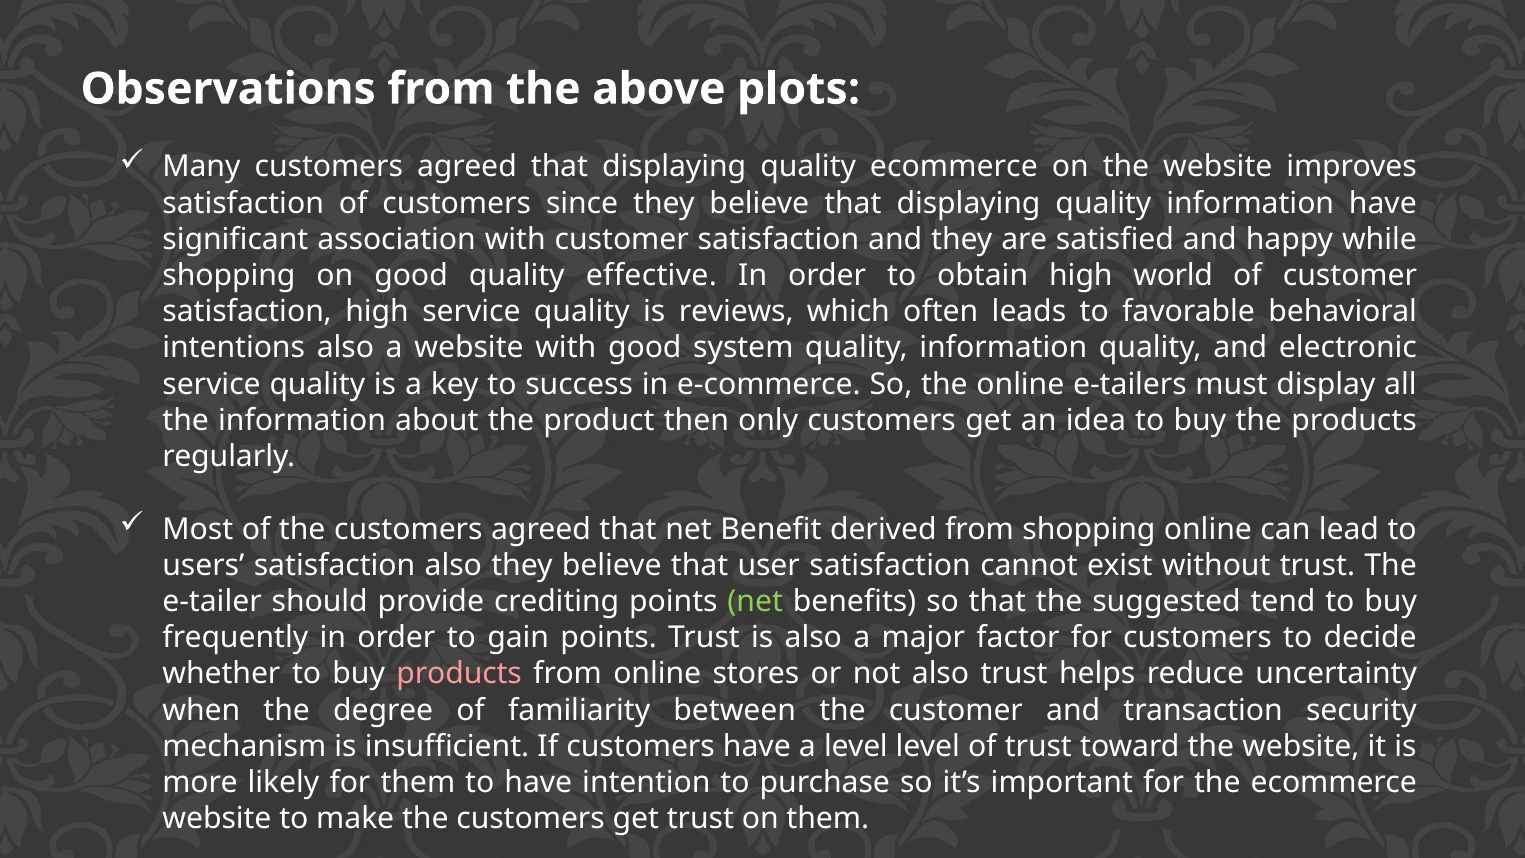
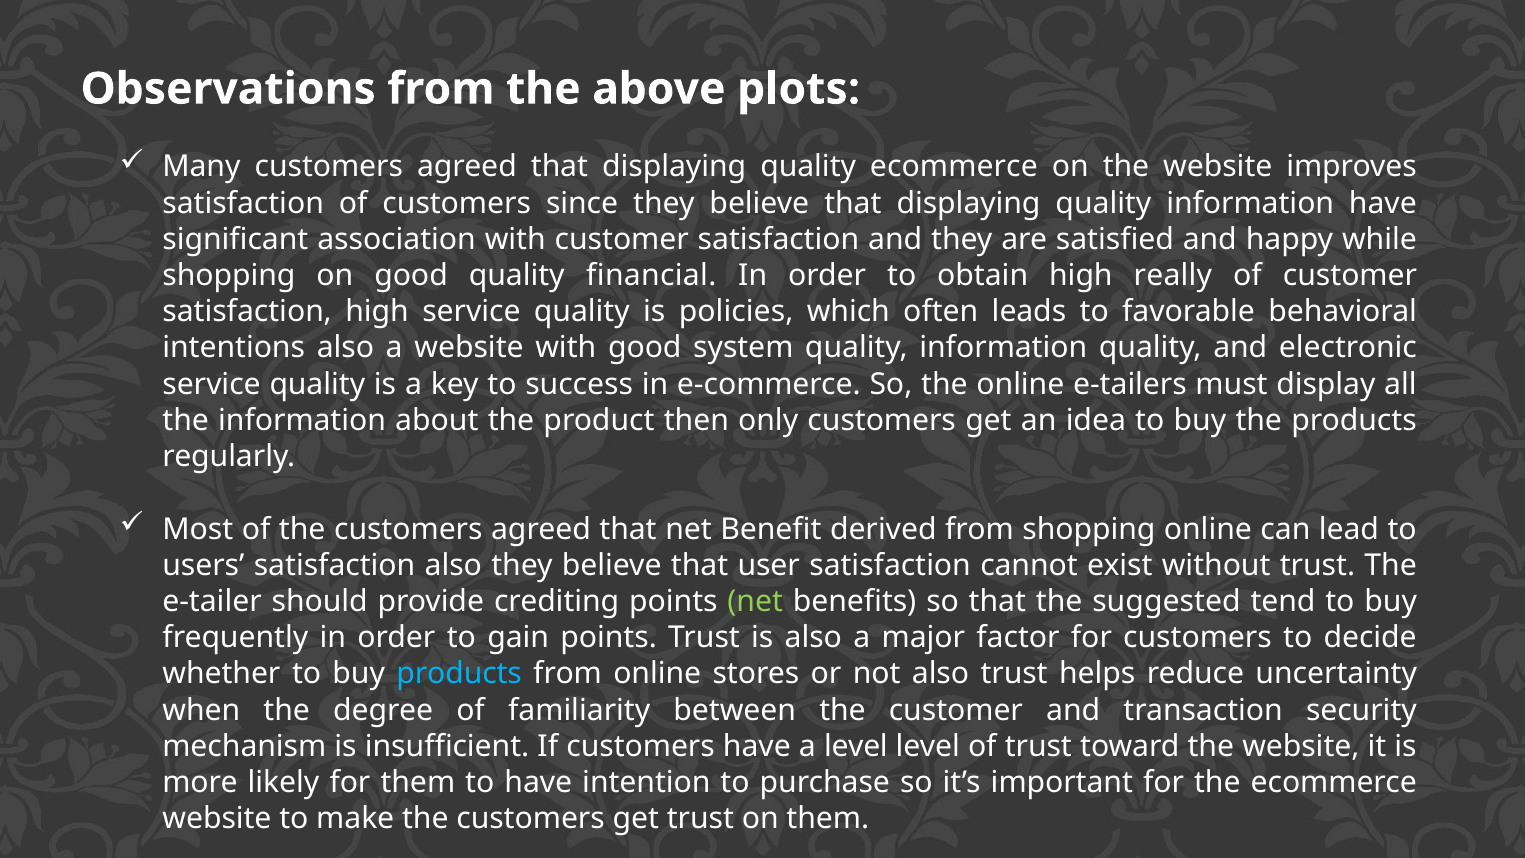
effective: effective -> financial
world: world -> really
reviews: reviews -> policies
products at (459, 674) colour: pink -> light blue
